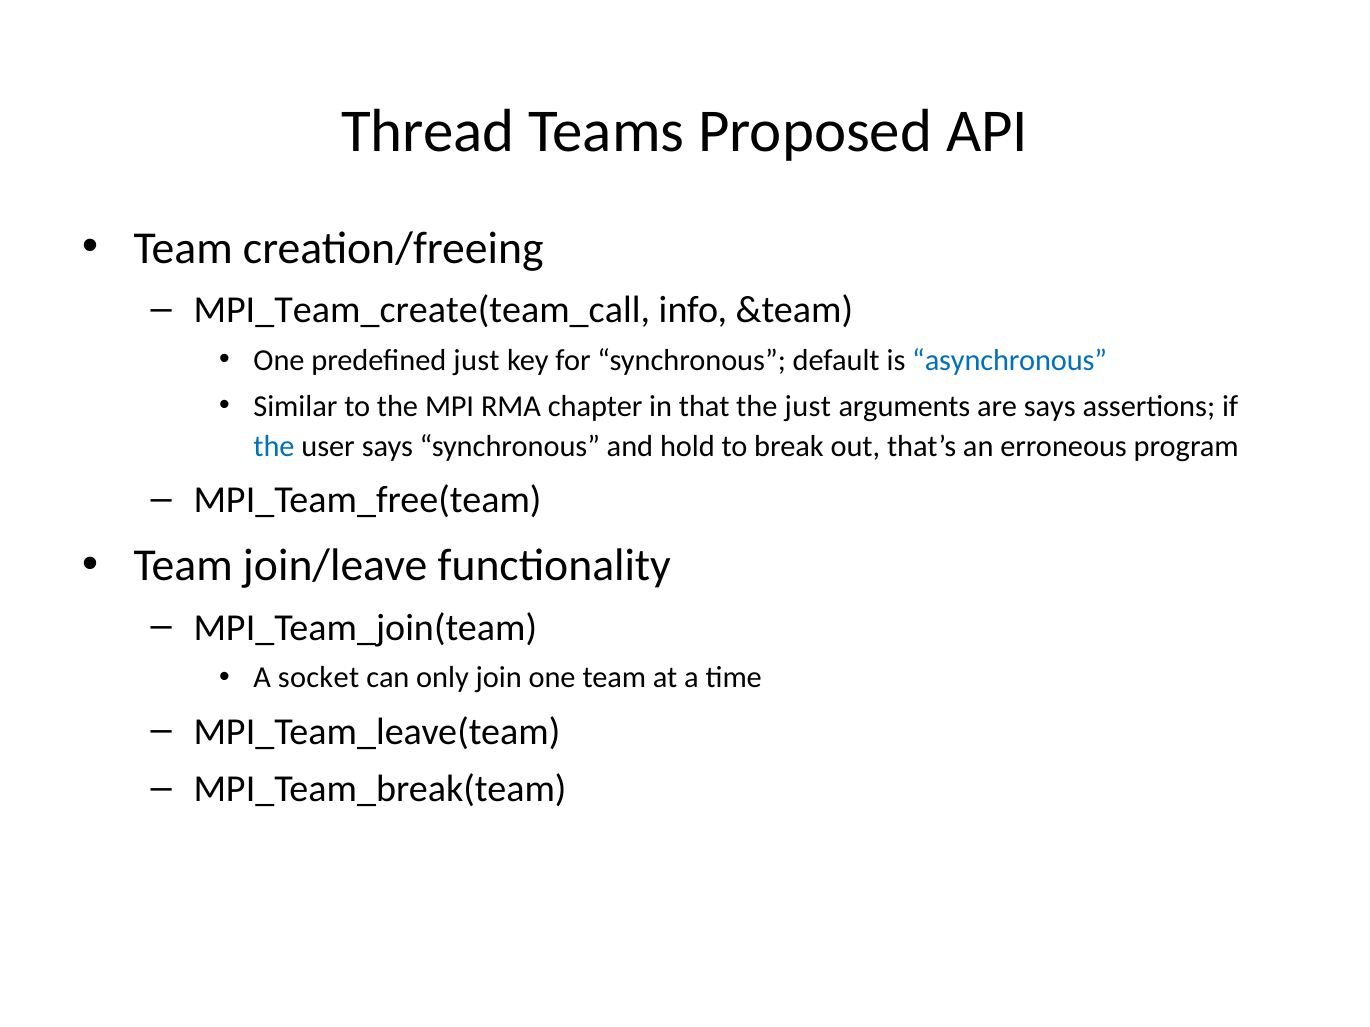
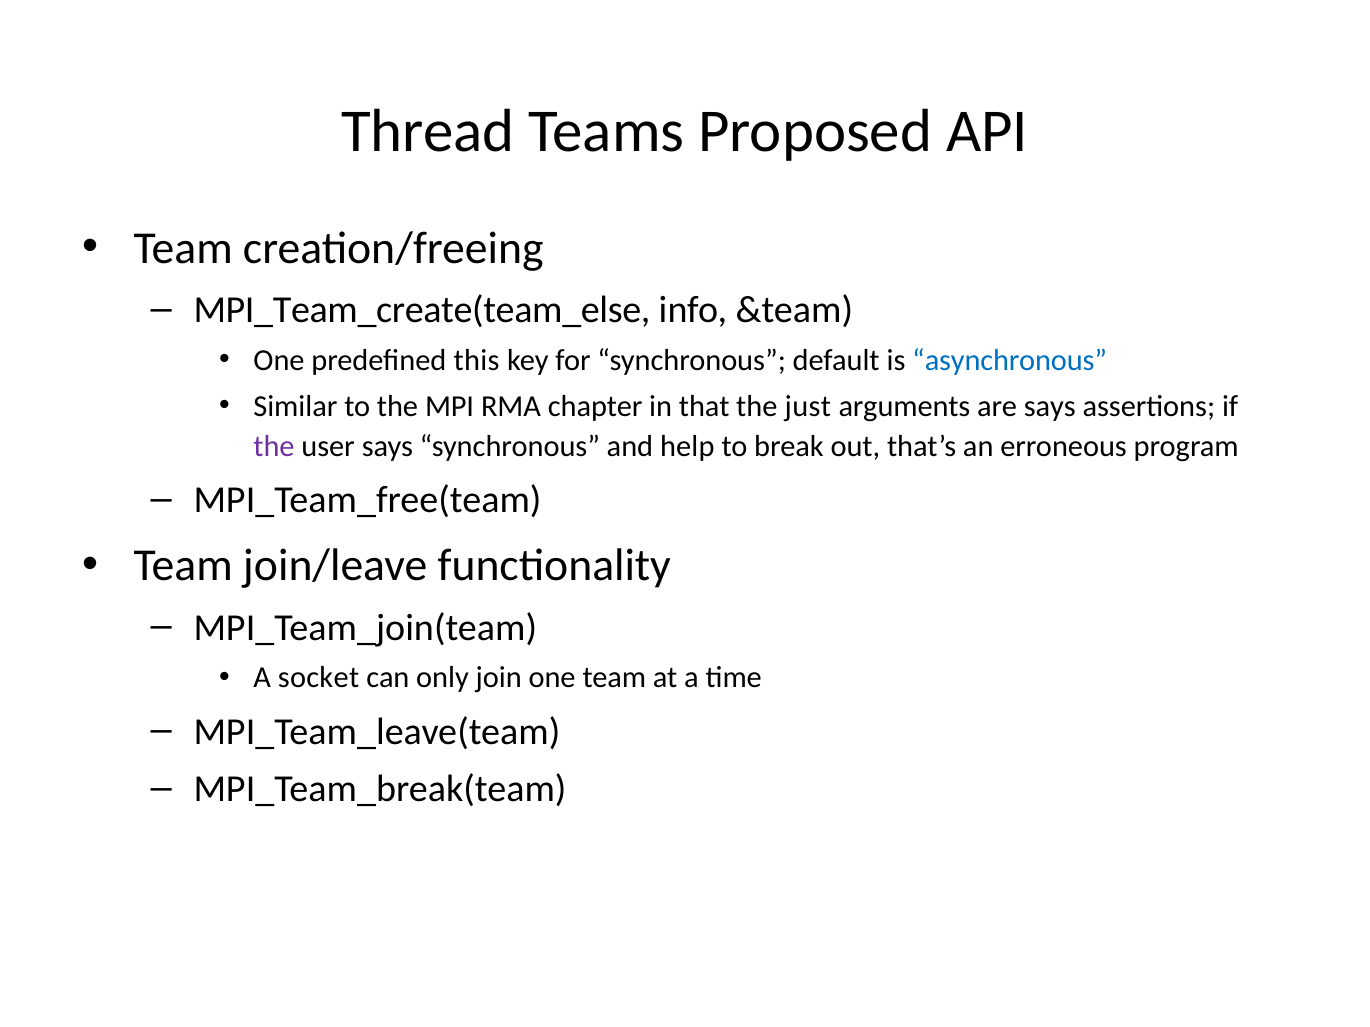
MPI_Team_create(team_call: MPI_Team_create(team_call -> MPI_Team_create(team_else
predefined just: just -> this
the at (274, 447) colour: blue -> purple
hold: hold -> help
